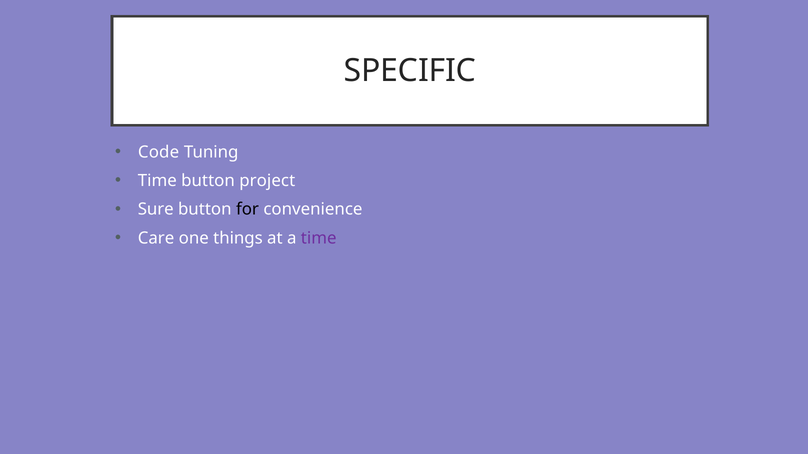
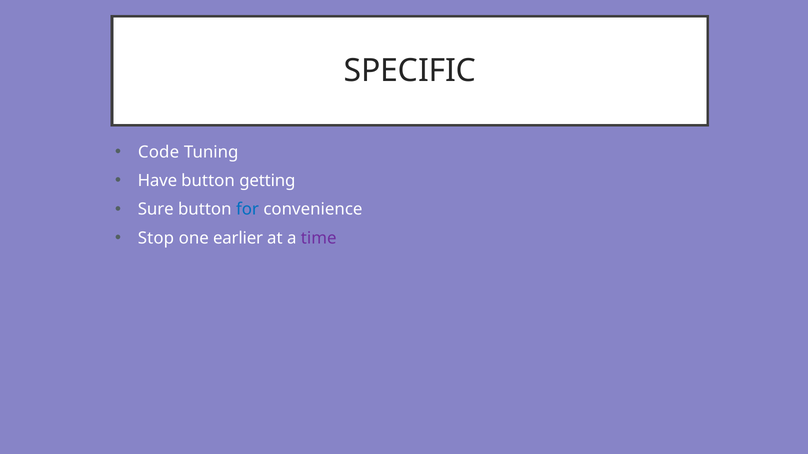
Time at (157, 181): Time -> Have
project: project -> getting
for colour: black -> blue
Care: Care -> Stop
things: things -> earlier
